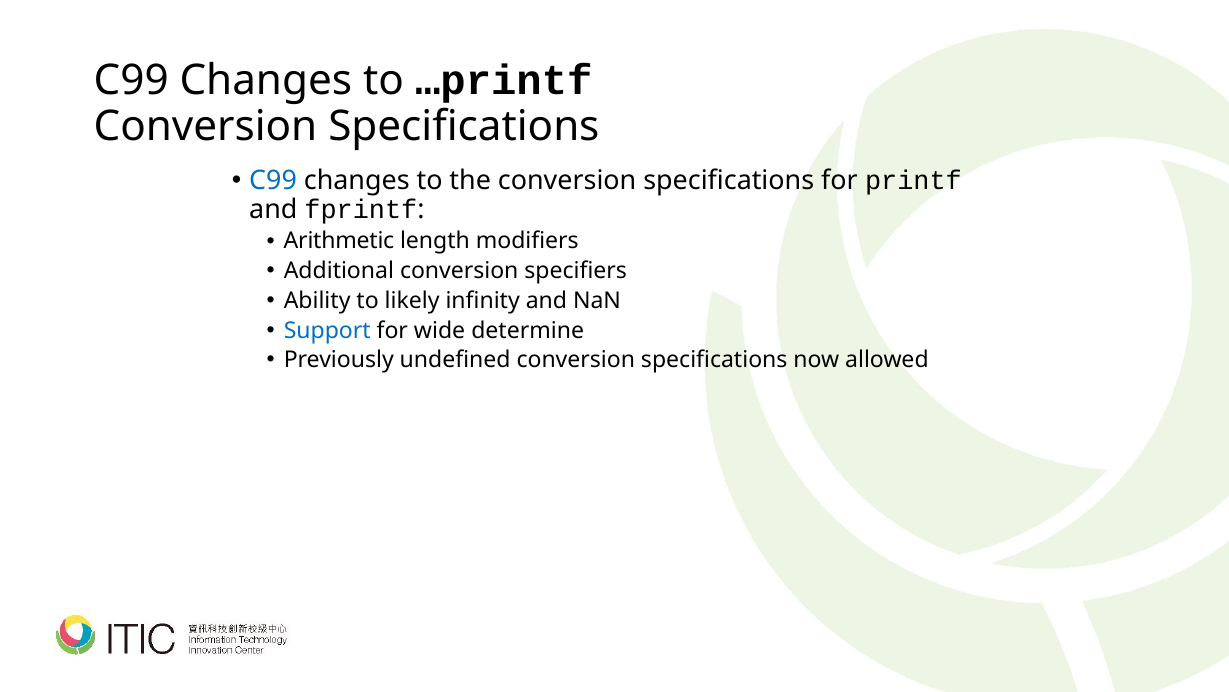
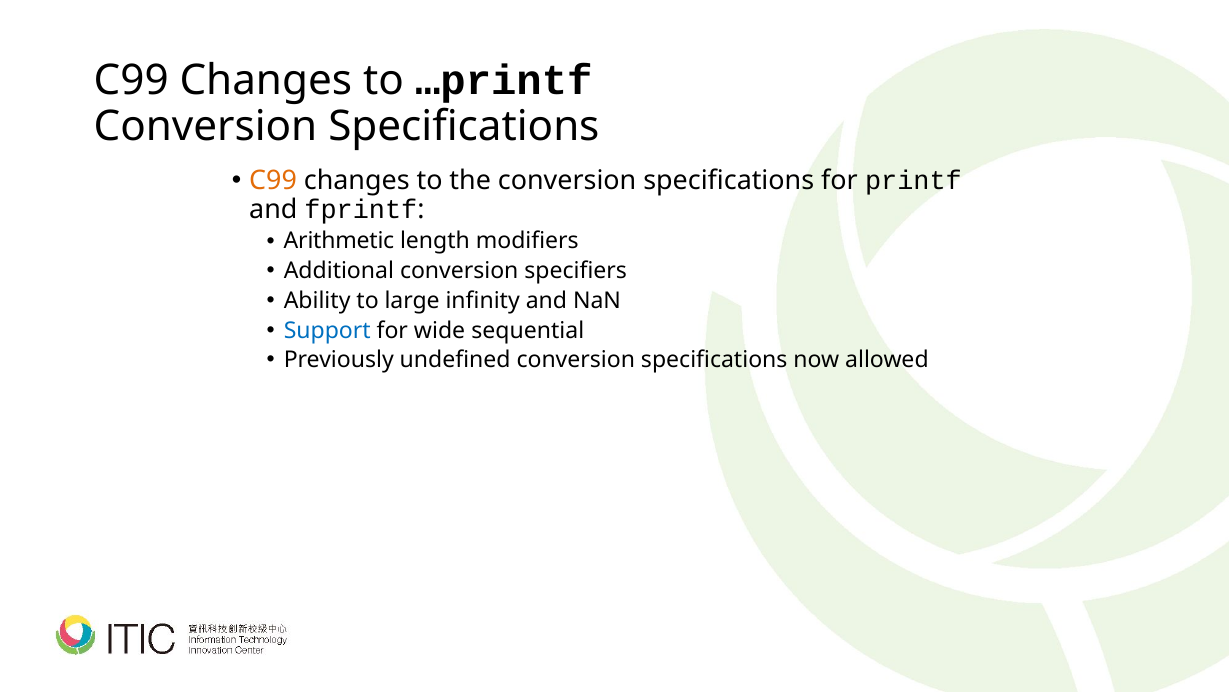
C99 at (273, 180) colour: blue -> orange
likely: likely -> large
determine: determine -> sequential
